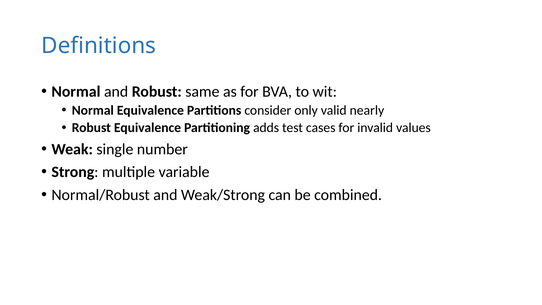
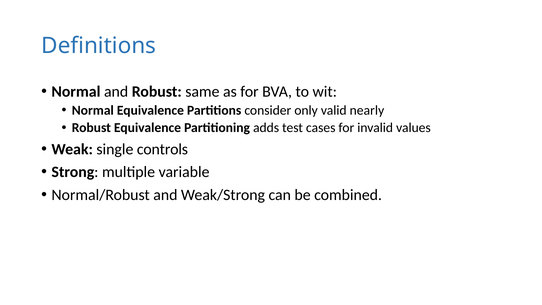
number: number -> controls
